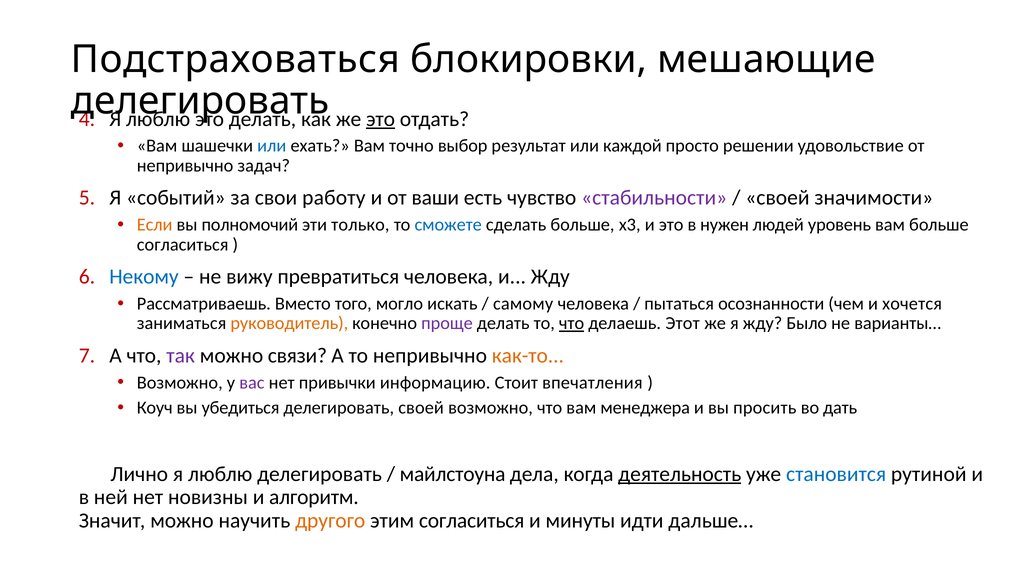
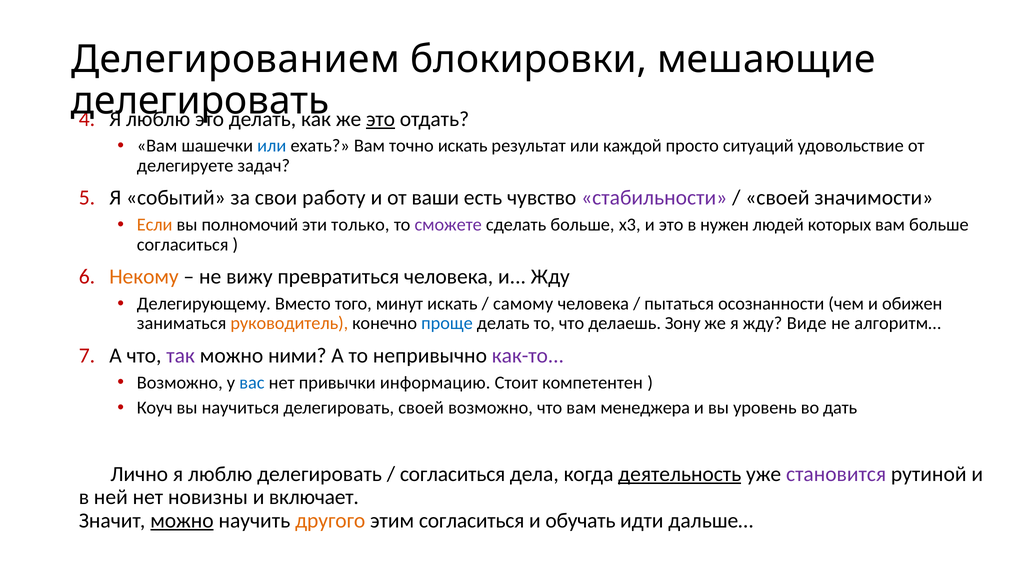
Подстраховаться: Подстраховаться -> Делегированием
точно выбор: выбор -> искать
решении: решении -> ситуаций
непривычно at (185, 166): непривычно -> делегируете
сможете colour: blue -> purple
уровень: уровень -> которых
Некому colour: blue -> orange
Рассматриваешь: Рассматриваешь -> Делегирующему
могло: могло -> минут
хочется: хочется -> обижен
проще colour: purple -> blue
что at (572, 323) underline: present -> none
Этот: Этот -> Зону
Было: Было -> Виде
варианты…: варианты… -> алгоритм…
связи: связи -> ними
как-то colour: orange -> purple
вас colour: purple -> blue
впечатления: впечатления -> компетентен
убедиться: убедиться -> научиться
просить: просить -> уровень
майлстоуна at (453, 474): майлстоуна -> согласиться
становится colour: blue -> purple
алгоритм: алгоритм -> включает
можно at (182, 520) underline: none -> present
минуты: минуты -> обучать
